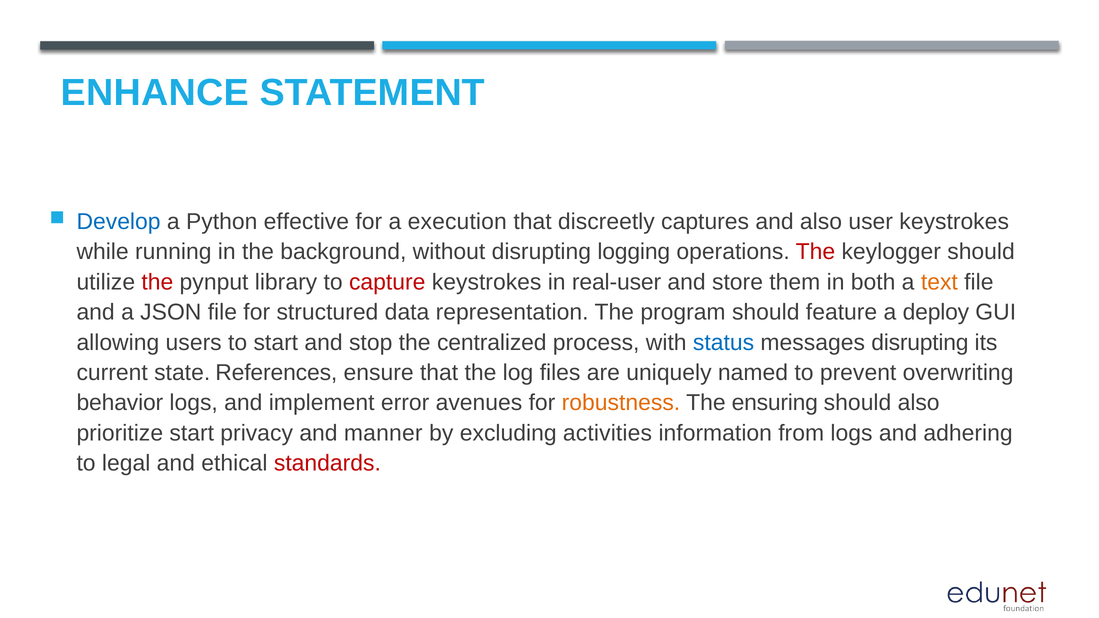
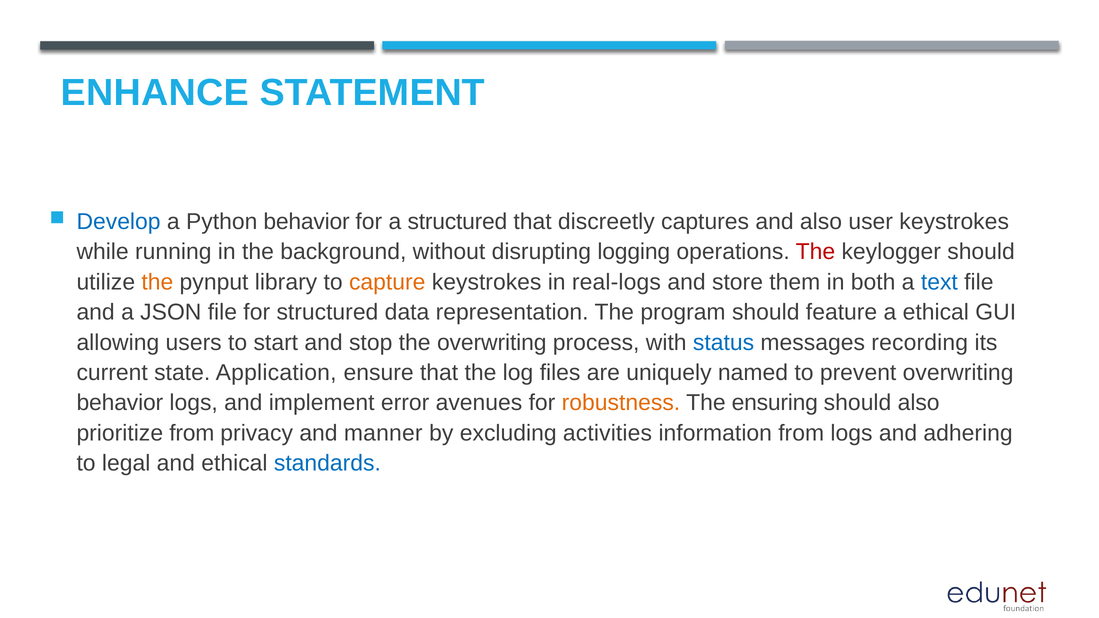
Python effective: effective -> behavior
a execution: execution -> structured
the at (157, 282) colour: red -> orange
capture colour: red -> orange
real-user: real-user -> real-logs
text colour: orange -> blue
a deploy: deploy -> ethical
the centralized: centralized -> overwriting
messages disrupting: disrupting -> recording
References: References -> Application
prioritize start: start -> from
standards colour: red -> blue
